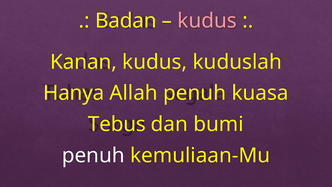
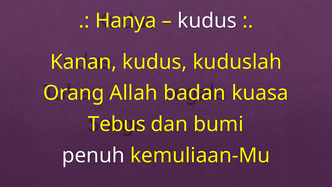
Badan: Badan -> Hanya
kudus at (207, 21) colour: pink -> white
Hanya: Hanya -> Orang
Allah penuh: penuh -> badan
